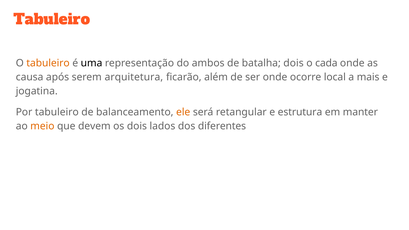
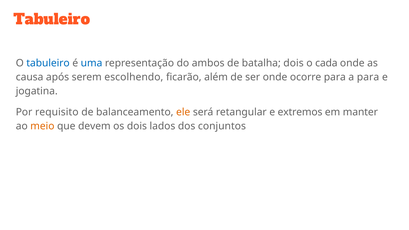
tabuleiro at (48, 63) colour: orange -> blue
uma colour: black -> blue
arquitetura: arquitetura -> escolhendo
ocorre local: local -> para
a mais: mais -> para
Por tabuleiro: tabuleiro -> requisito
estrutura: estrutura -> extremos
diferentes: diferentes -> conjuntos
